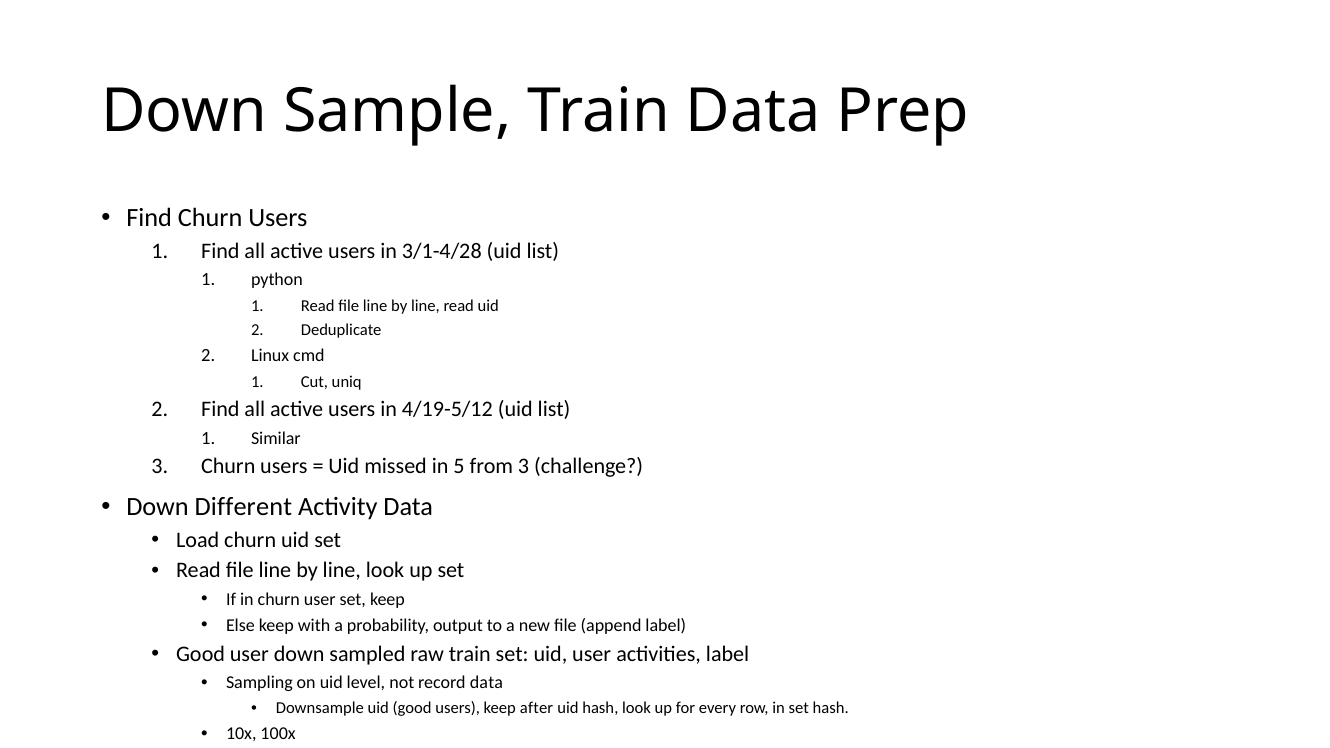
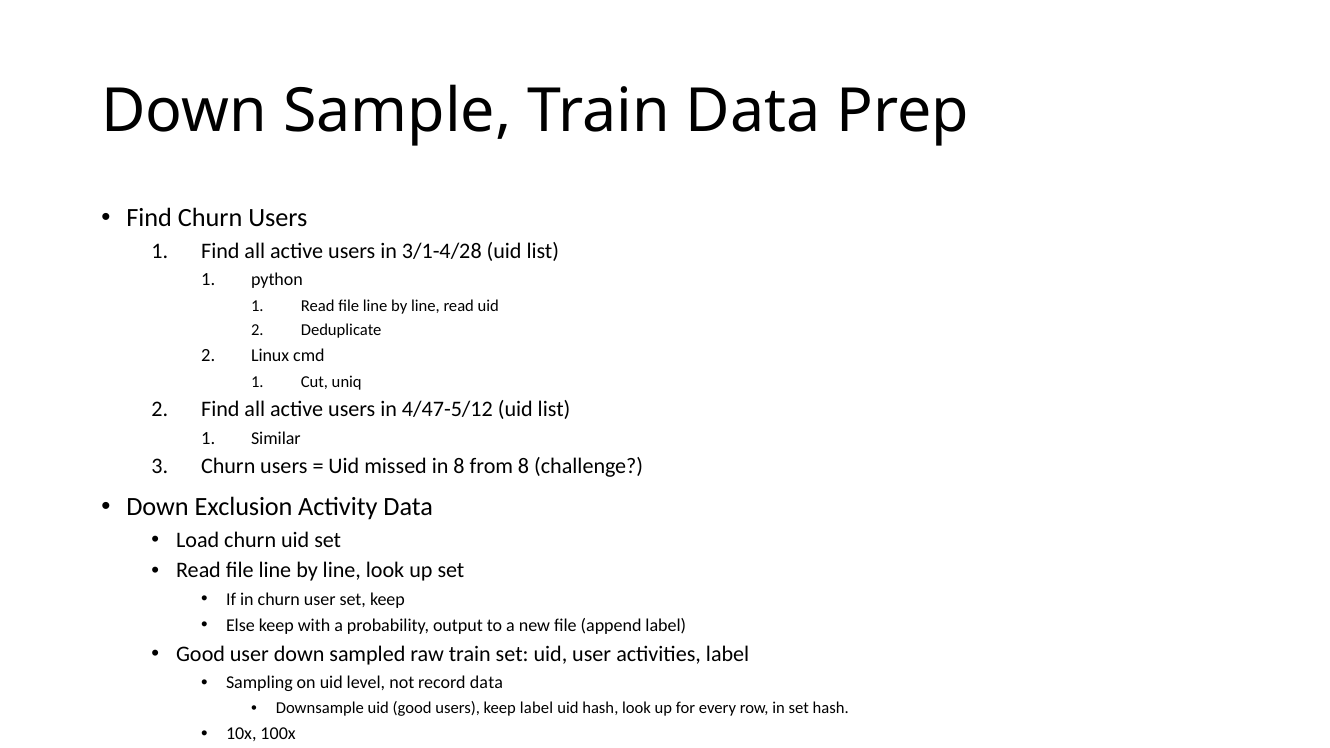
4/19-5/12: 4/19-5/12 -> 4/47-5/12
in 5: 5 -> 8
from 3: 3 -> 8
Different: Different -> Exclusion
keep after: after -> label
